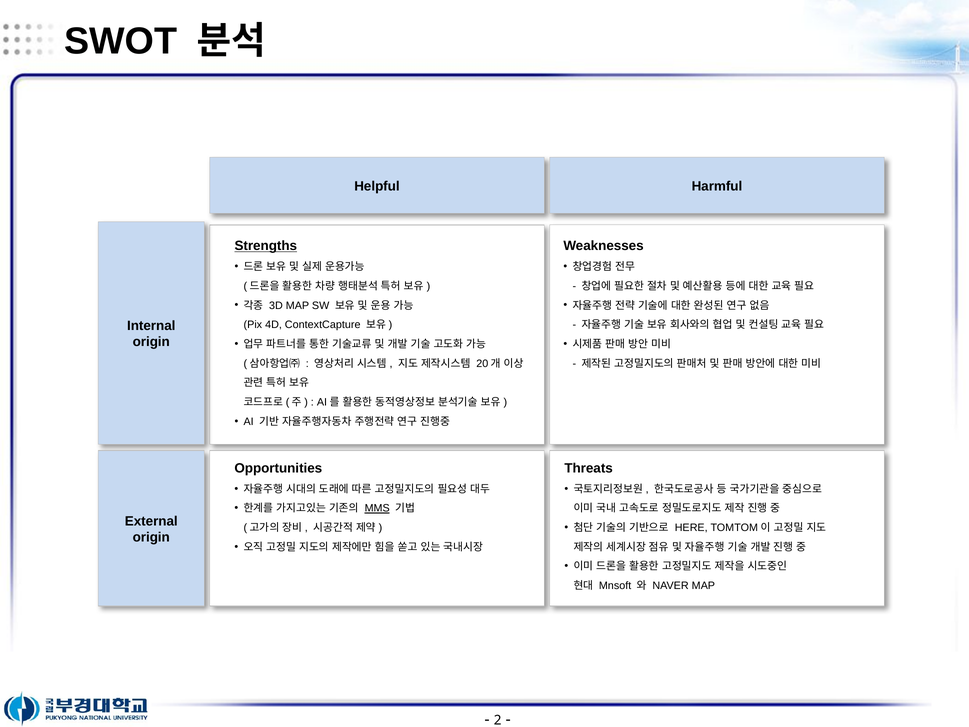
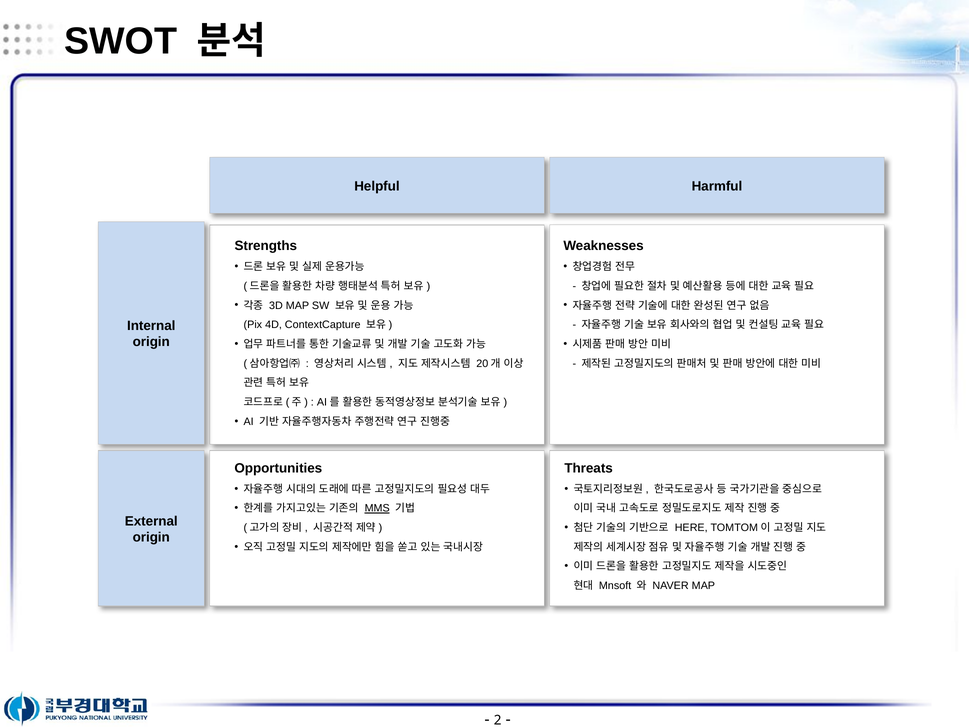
Strengths underline: present -> none
